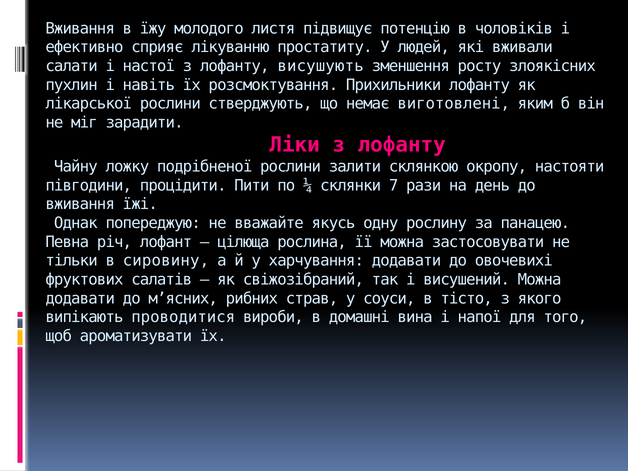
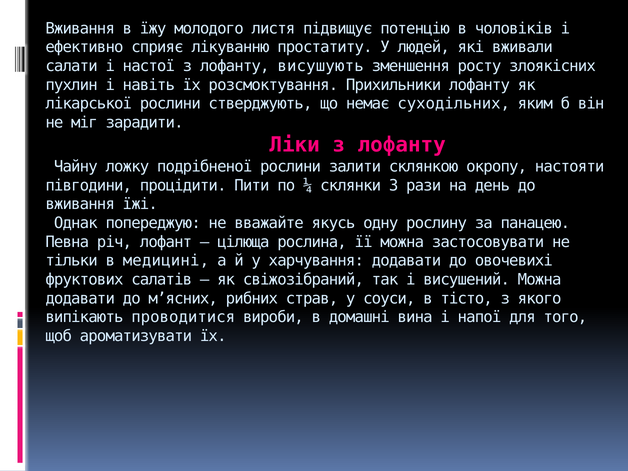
виготовлені: виготовлені -> суходільних
7: 7 -> 3
сировину: сировину -> медицині
